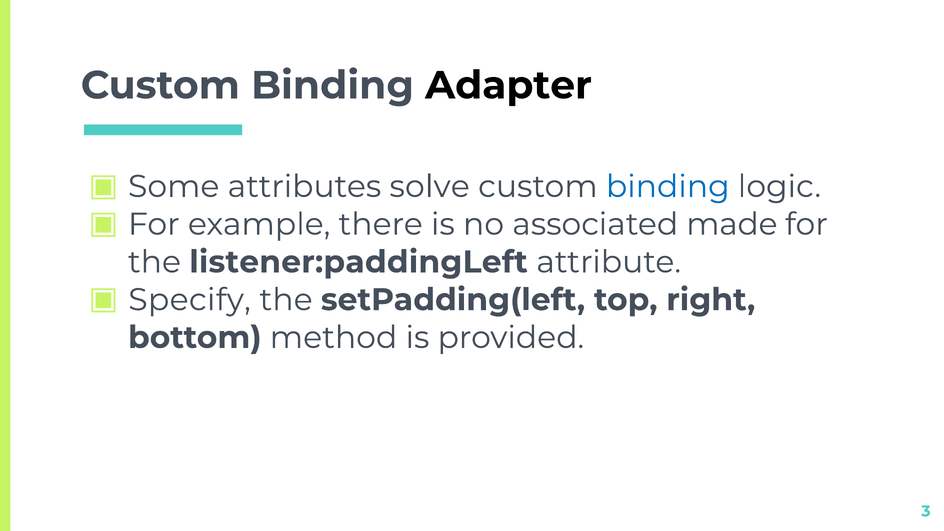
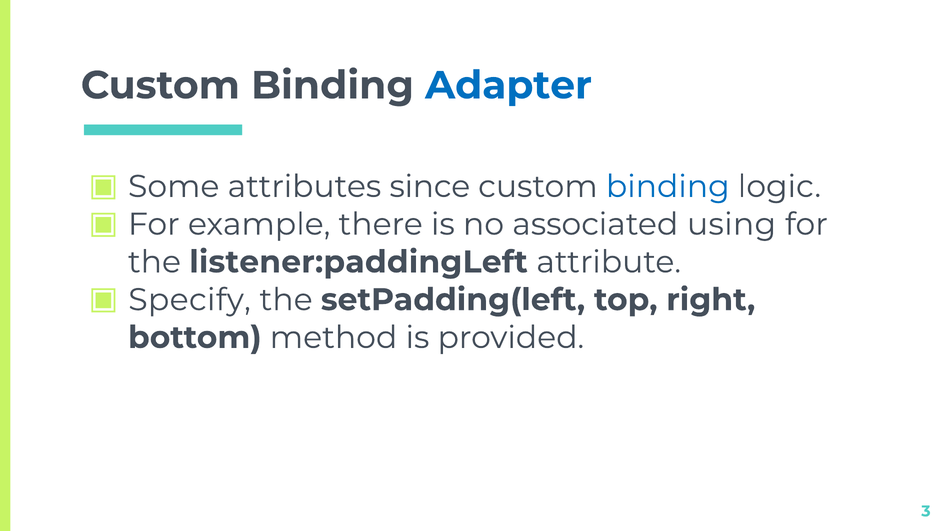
Adapter colour: black -> blue
solve: solve -> since
made: made -> using
